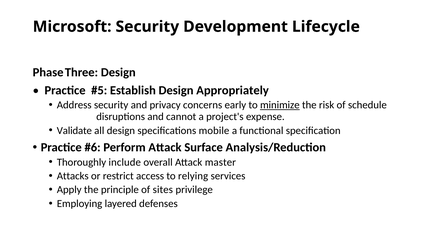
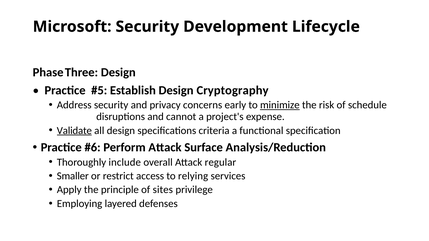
Appropriately: Appropriately -> Cryptography
Validate underline: none -> present
mobile: mobile -> criteria
master: master -> regular
Attacks: Attacks -> Smaller
